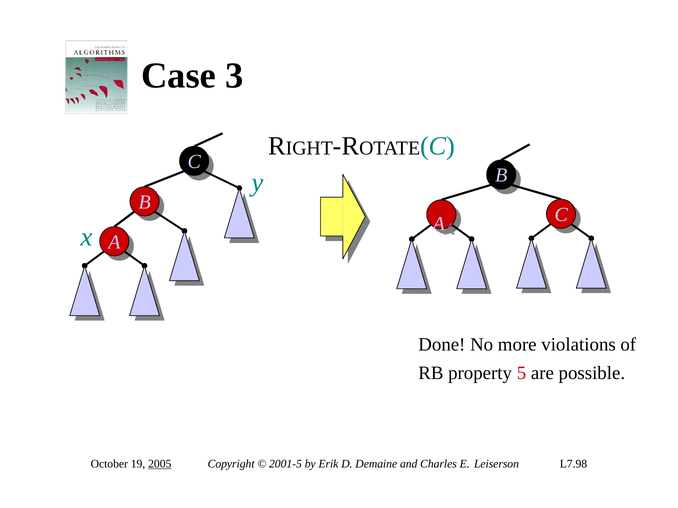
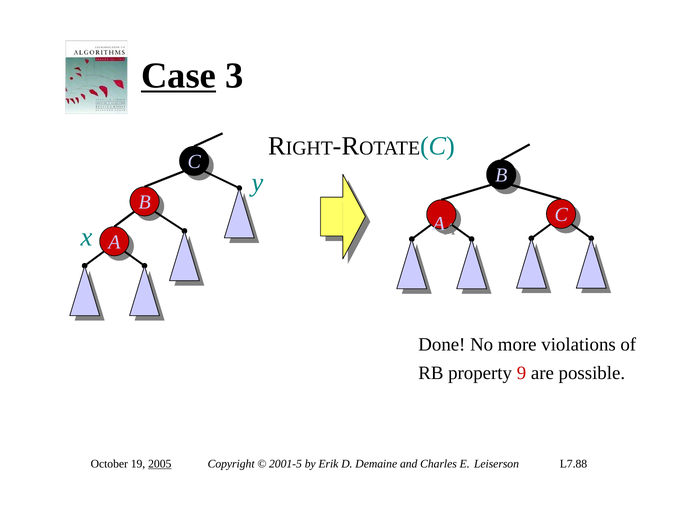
Case underline: none -> present
5: 5 -> 9
L7.98: L7.98 -> L7.88
